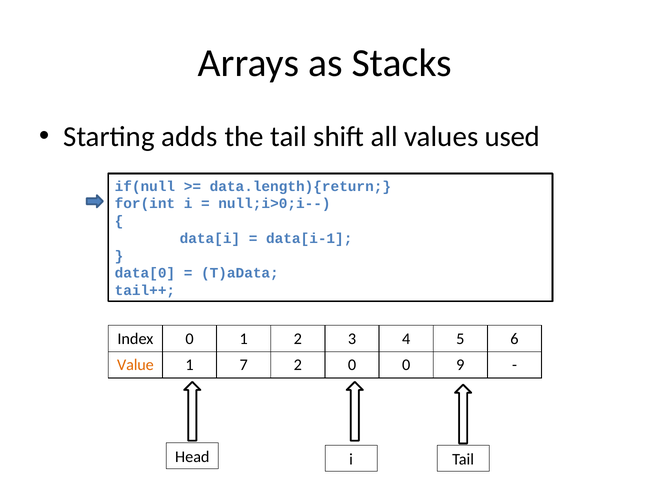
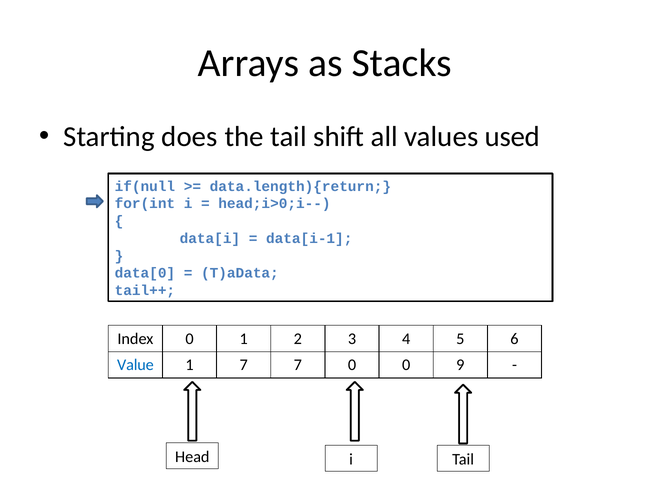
adds: adds -> does
null;i>0;i--: null;i>0;i-- -> head;i>0;i--
Value colour: orange -> blue
7 2: 2 -> 7
